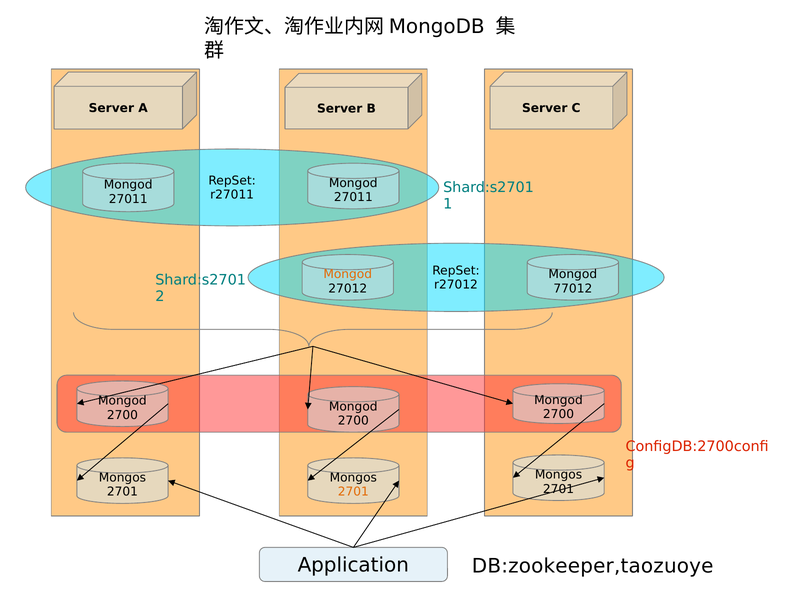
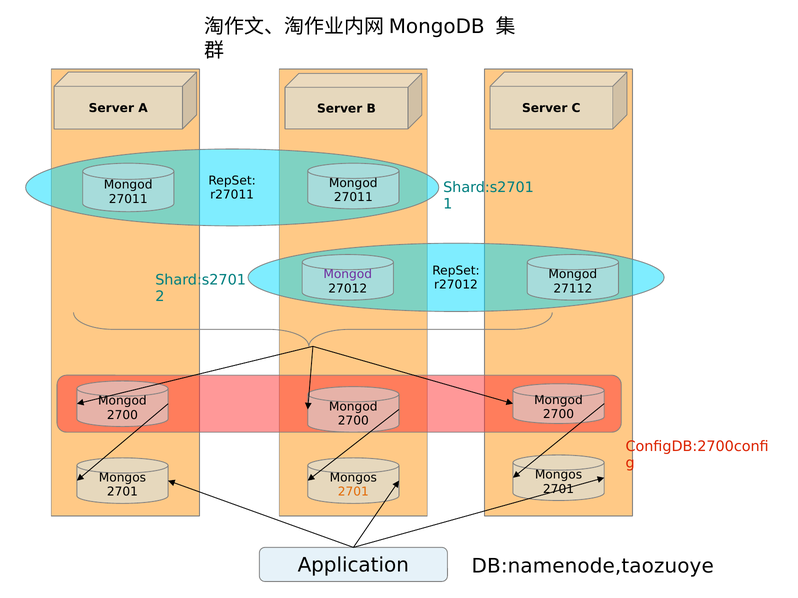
Mongod at (348, 275) colour: orange -> purple
77012: 77012 -> 27112
DB:zookeeper,taozuoye: DB:zookeeper,taozuoye -> DB:namenode,taozuoye
